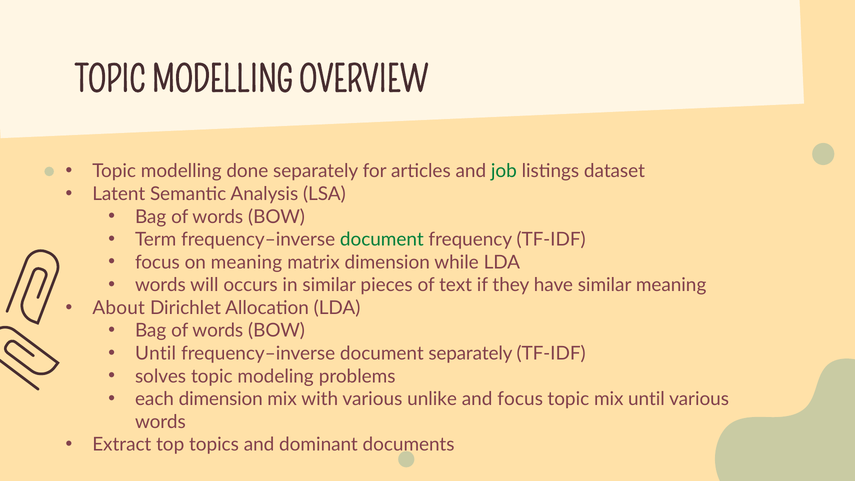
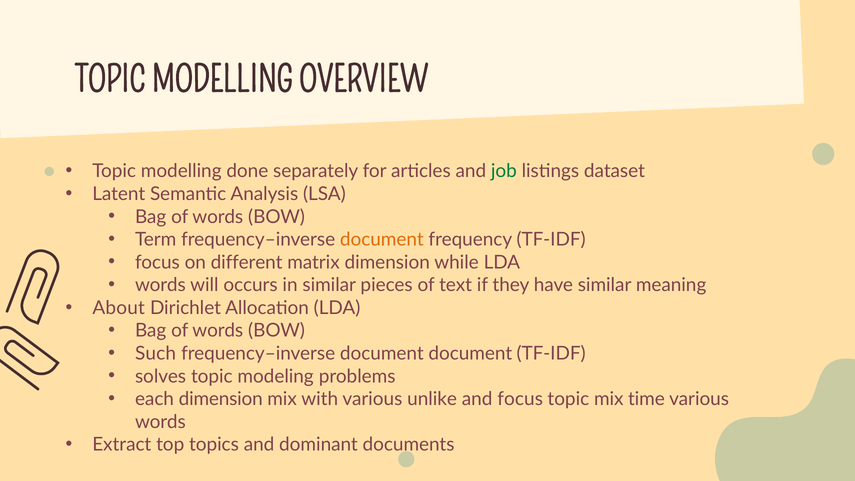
document at (382, 240) colour: green -> orange
on meaning: meaning -> different
Until at (156, 353): Until -> Such
document separately: separately -> document
mix until: until -> time
